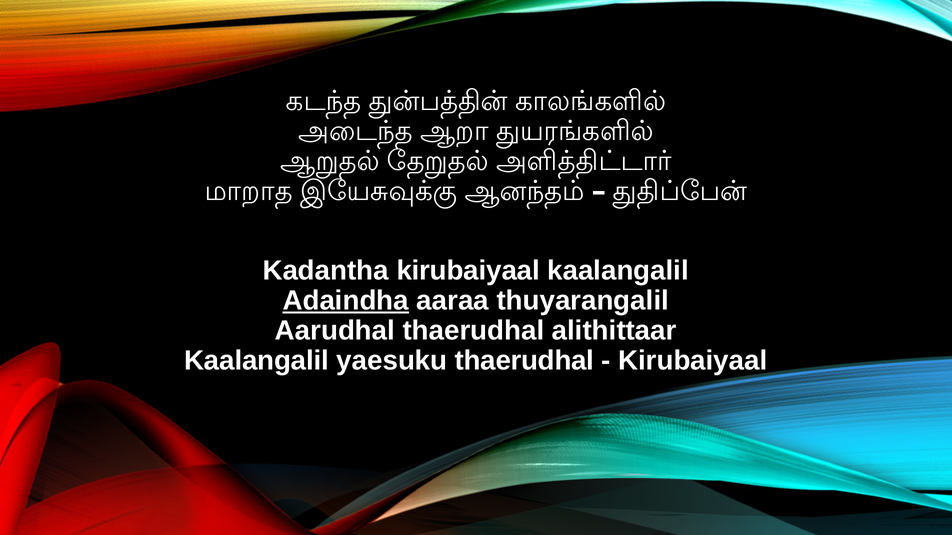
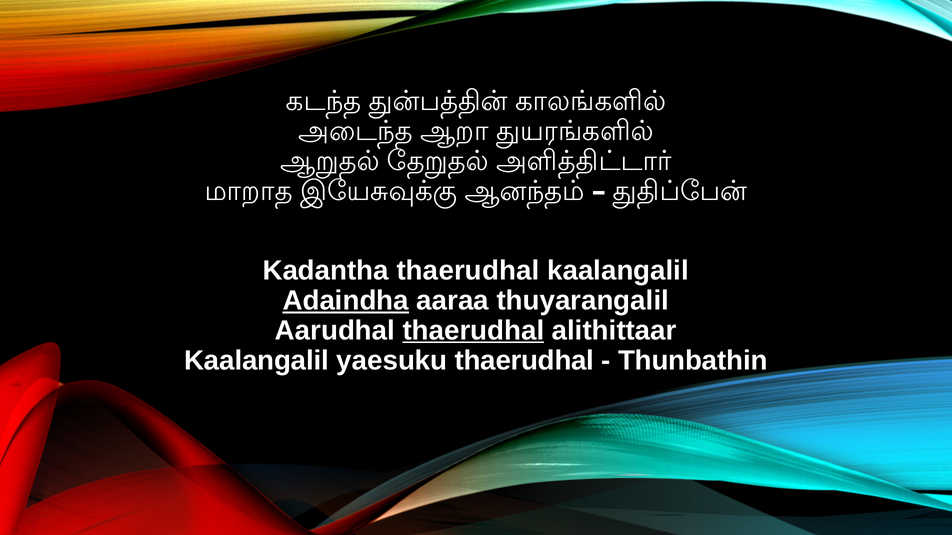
Kadantha kirubaiyaal: kirubaiyaal -> thaerudhal
thaerudhal at (473, 331) underline: none -> present
Kirubaiyaal at (693, 361): Kirubaiyaal -> Thunbathin
